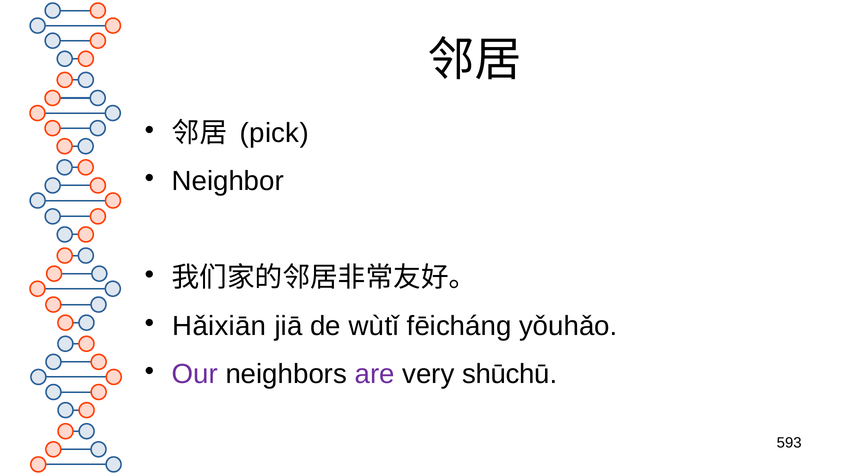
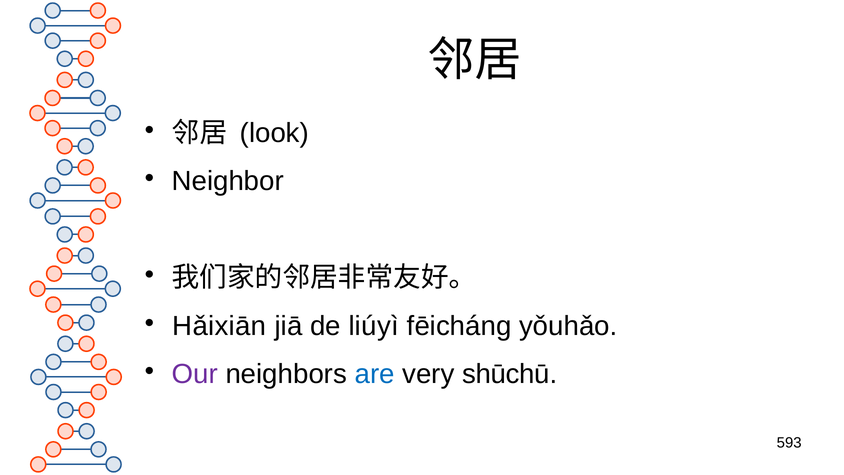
pick: pick -> look
wùtǐ: wùtǐ -> liúyì
are colour: purple -> blue
